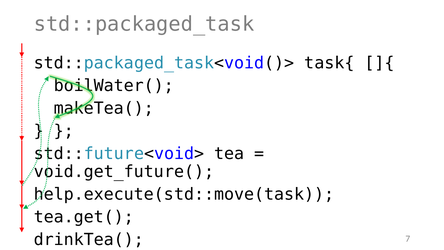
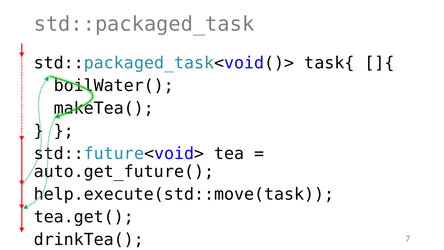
void.get_future(: void.get_future( -> auto.get_future(
